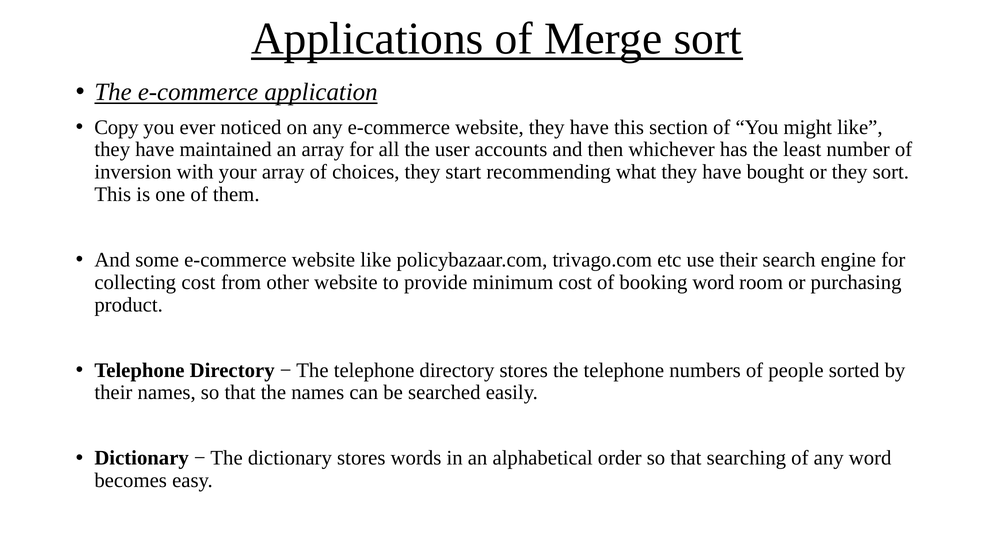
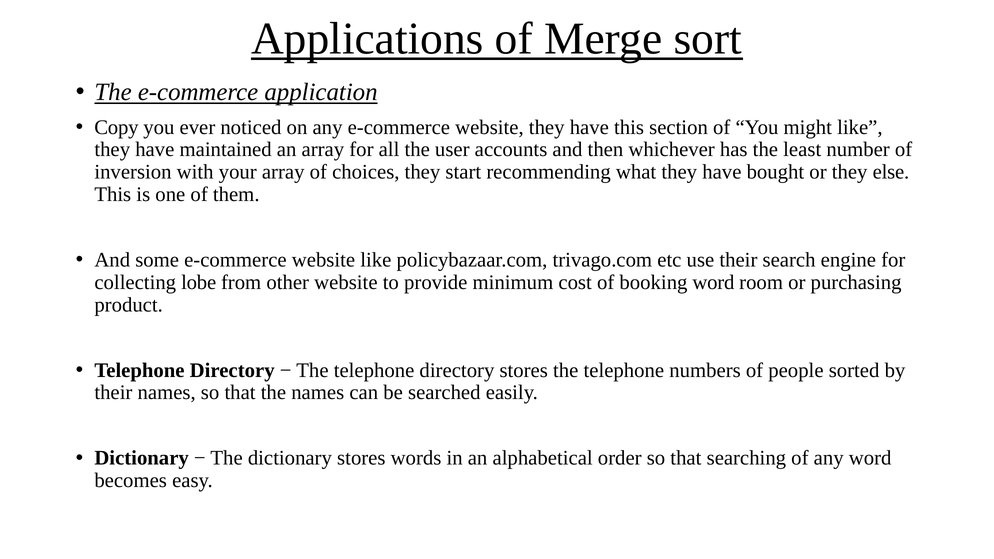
they sort: sort -> else
collecting cost: cost -> lobe
